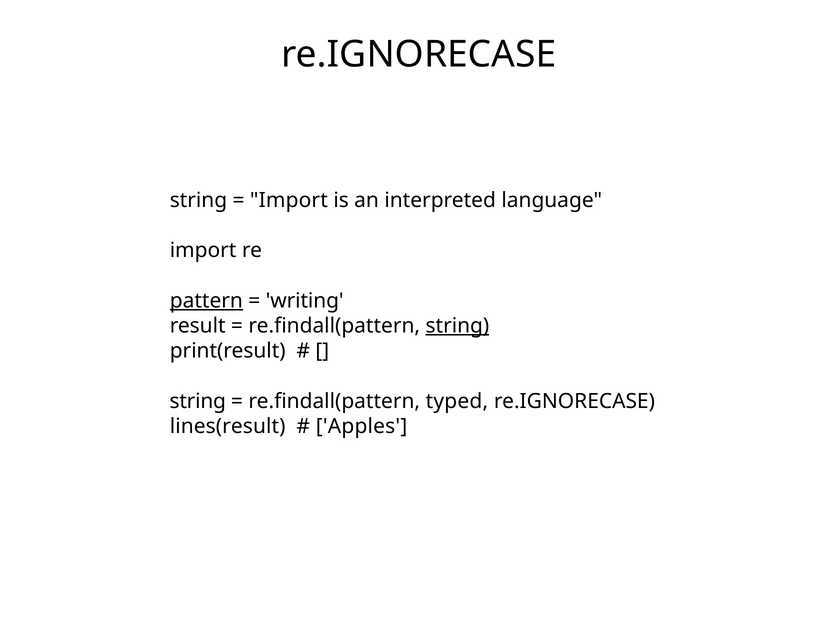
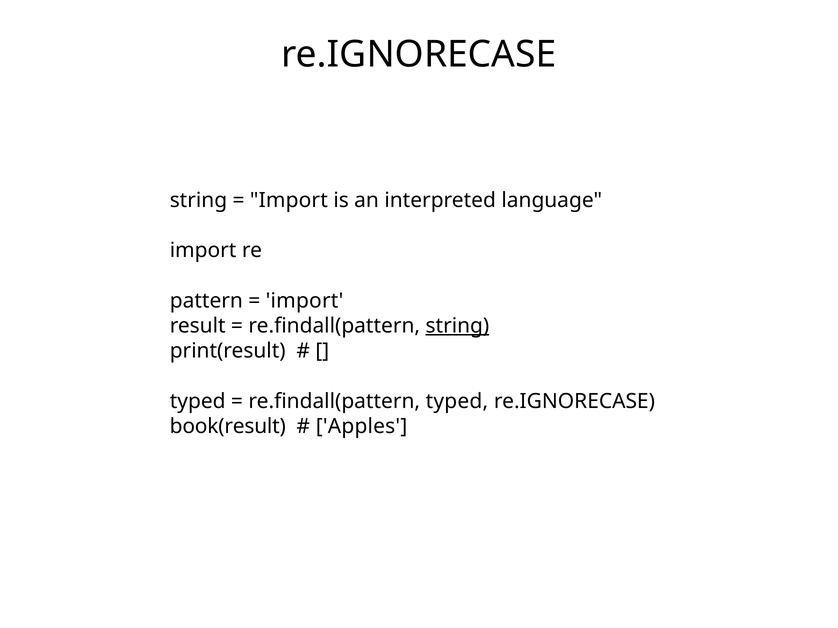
pattern underline: present -> none
writing at (305, 301): writing -> import
string at (198, 402): string -> typed
lines(result: lines(result -> book(result
